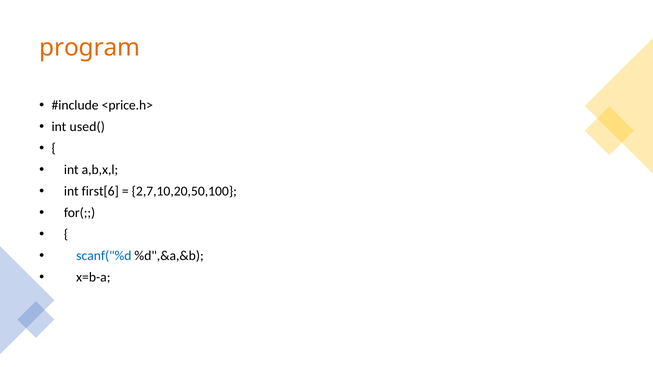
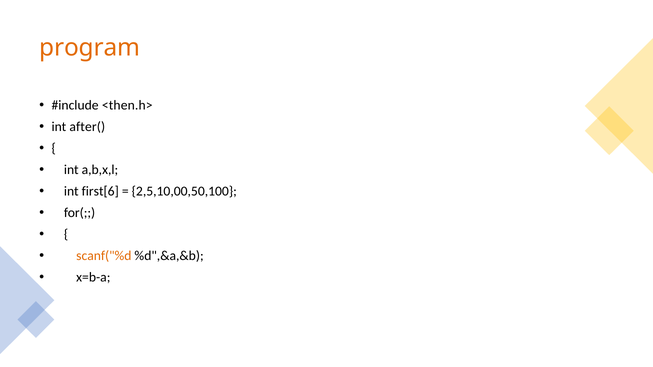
<price.h>: <price.h> -> <then.h>
used(: used( -> after(
2,7,10,20,50,100: 2,7,10,20,50,100 -> 2,5,10,00,50,100
scanf("%d colour: blue -> orange
